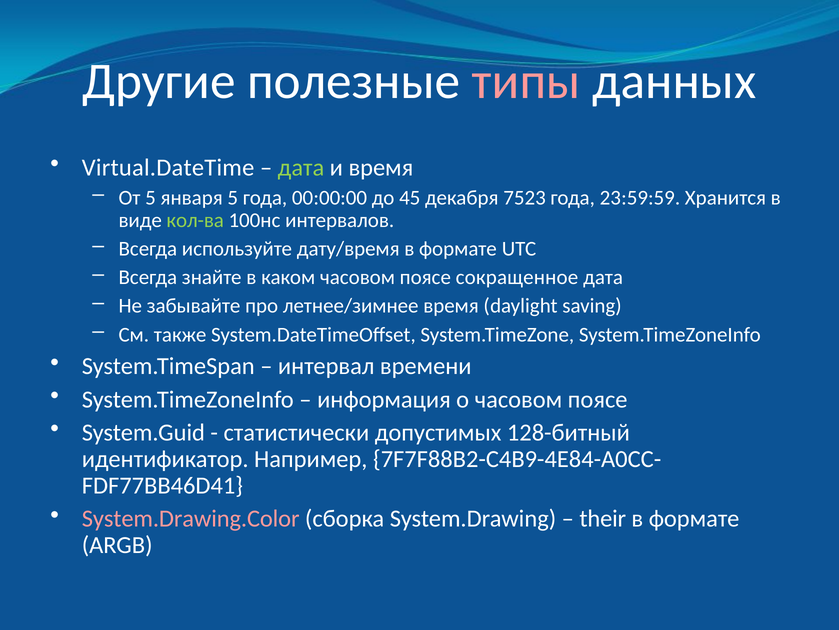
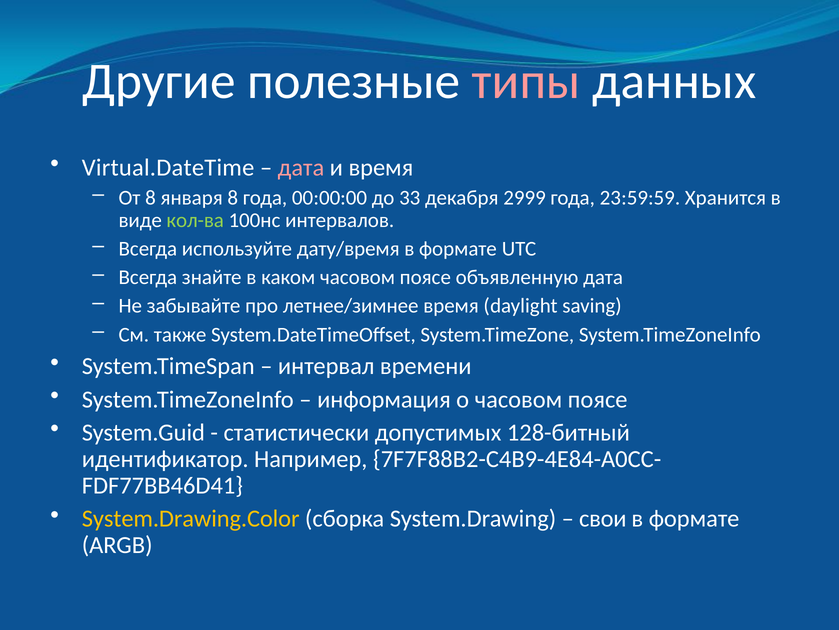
дата at (301, 167) colour: light green -> pink
От 5: 5 -> 8
января 5: 5 -> 8
45: 45 -> 33
7523: 7523 -> 2999
сокращенное: сокращенное -> объявленную
System.Drawing.Color colour: pink -> yellow
their: their -> свои
